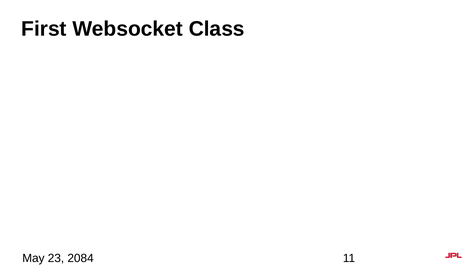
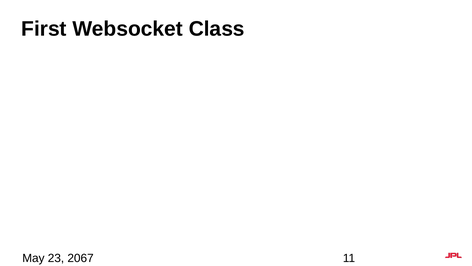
2084: 2084 -> 2067
